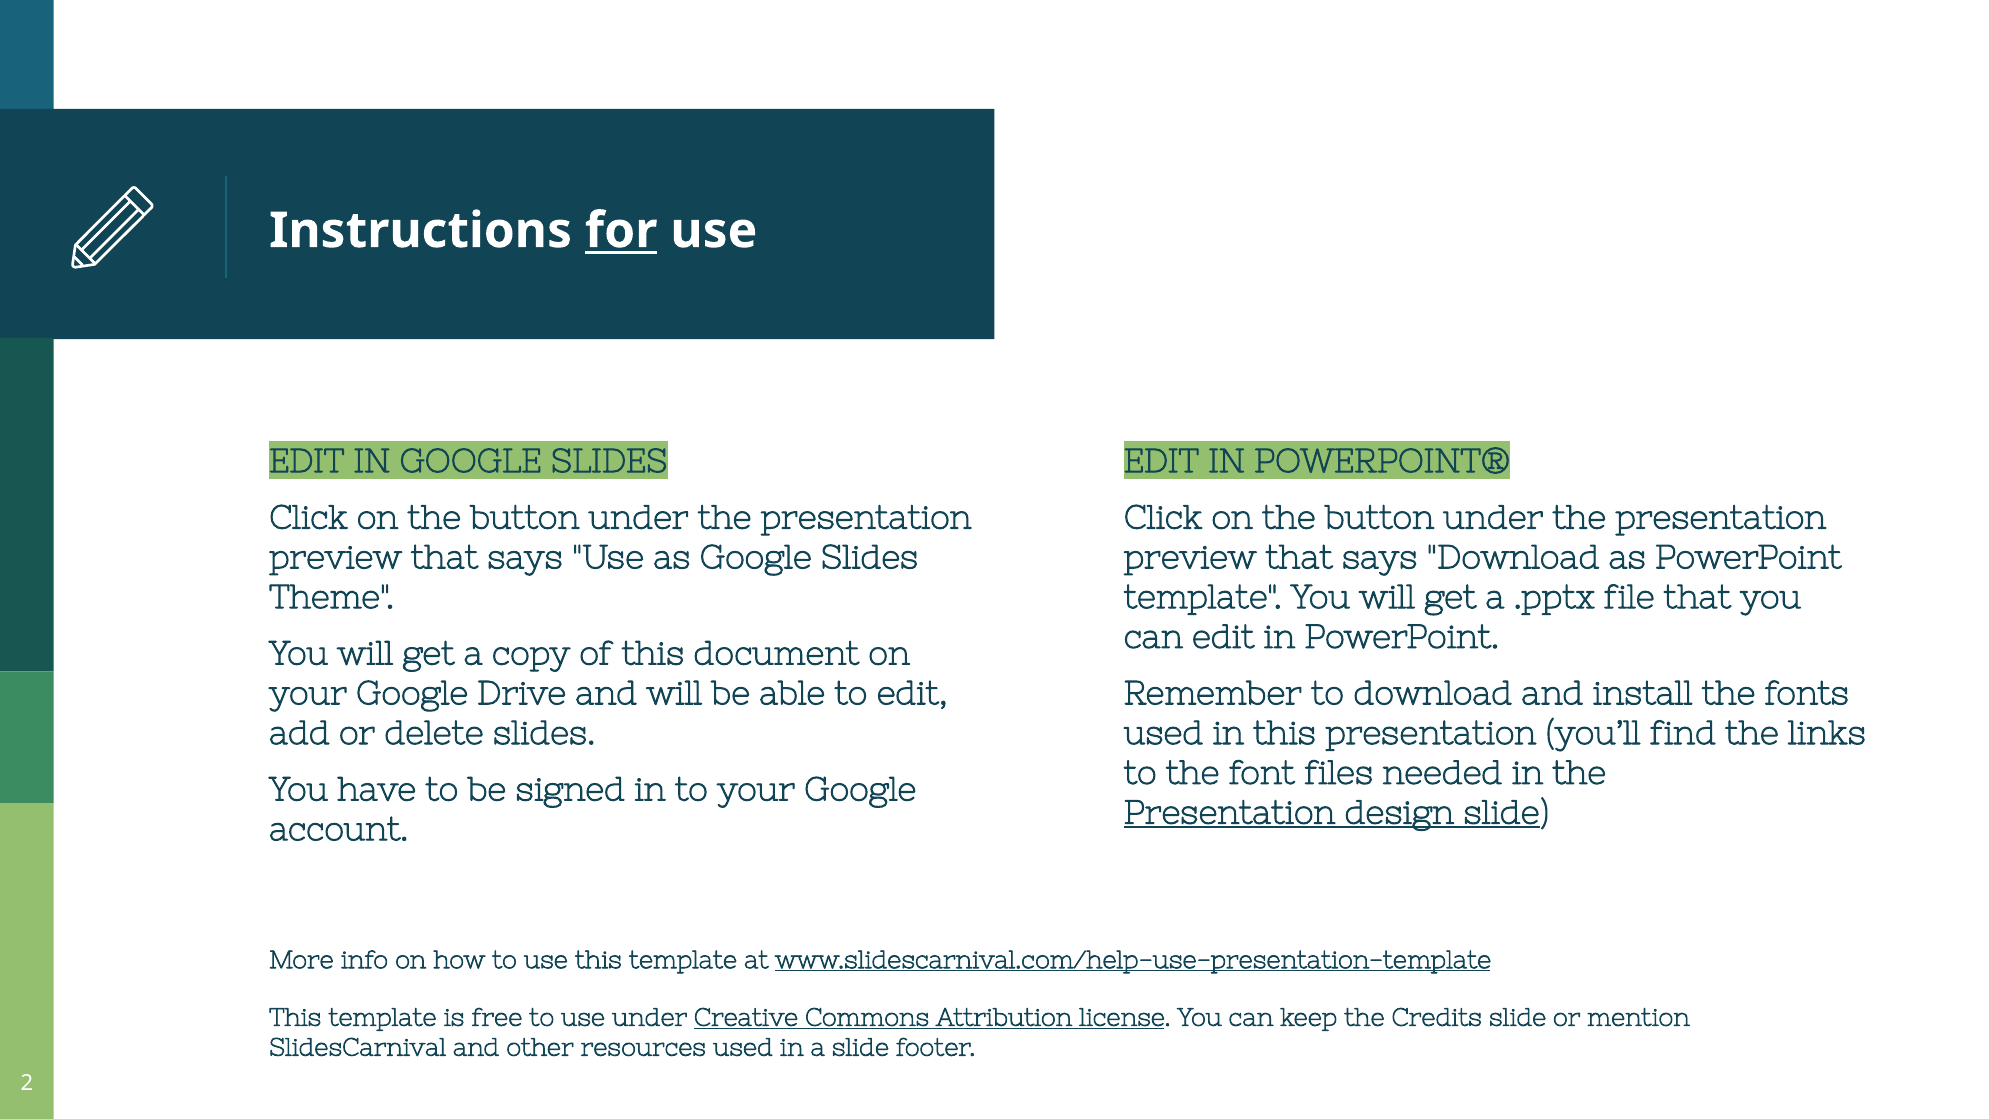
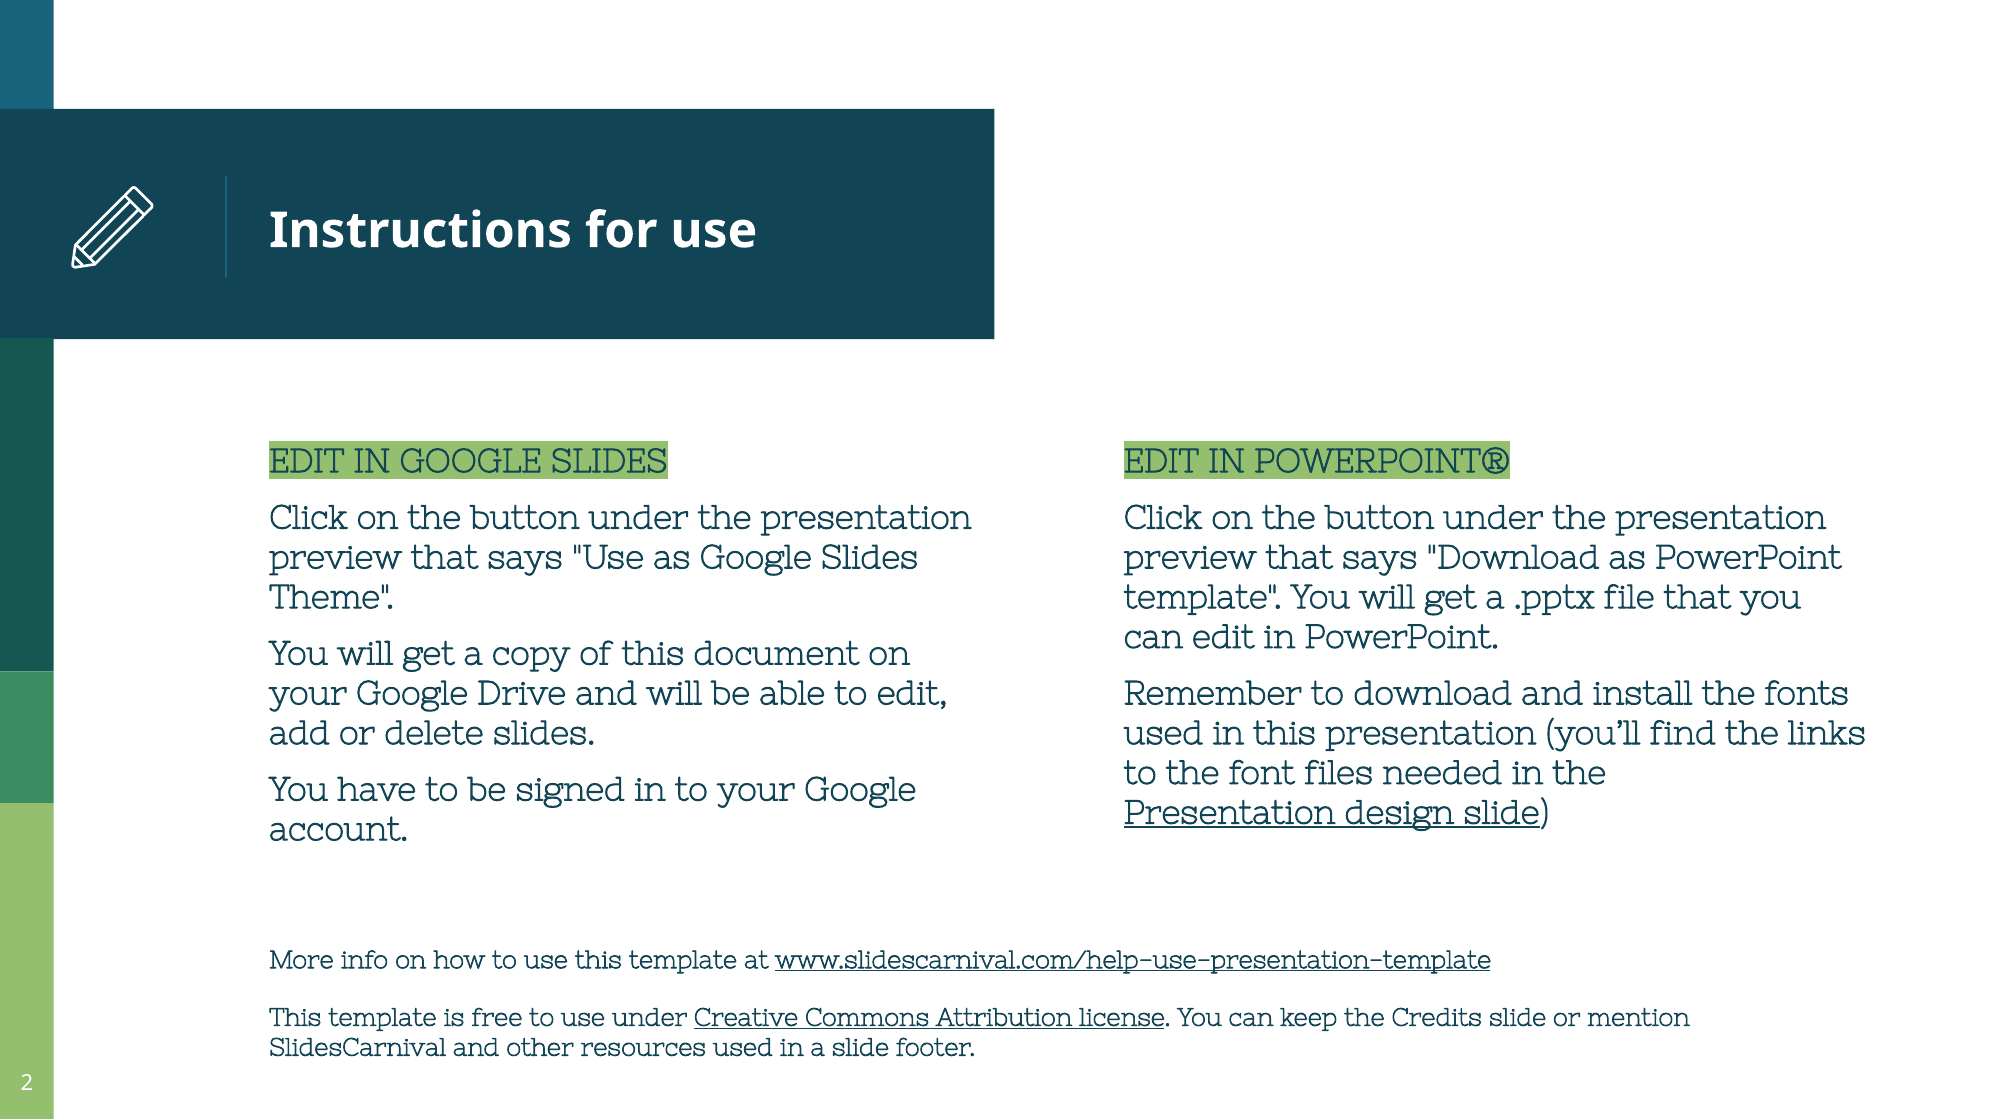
for underline: present -> none
